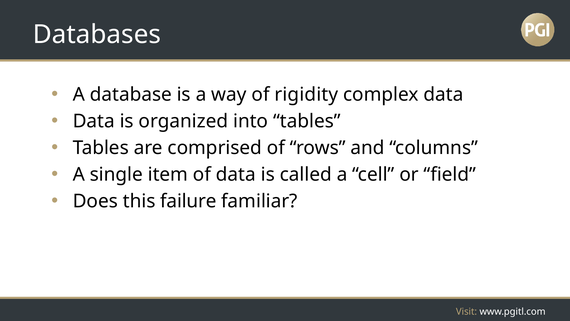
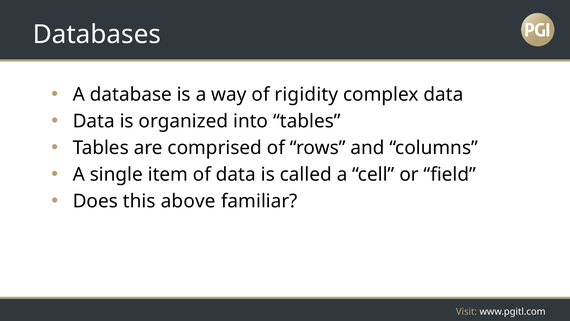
failure: failure -> above
